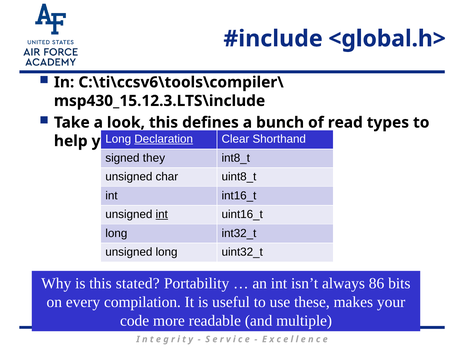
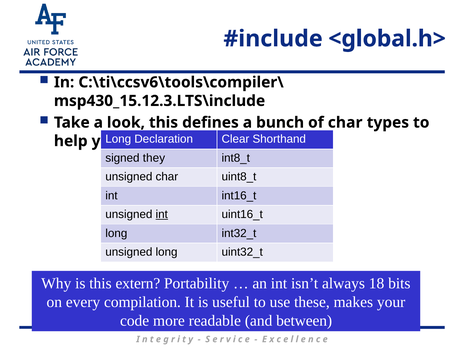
read at (345, 122): read -> char
Declaration underline: present -> none
stated: stated -> extern
86: 86 -> 18
multiple: multiple -> between
